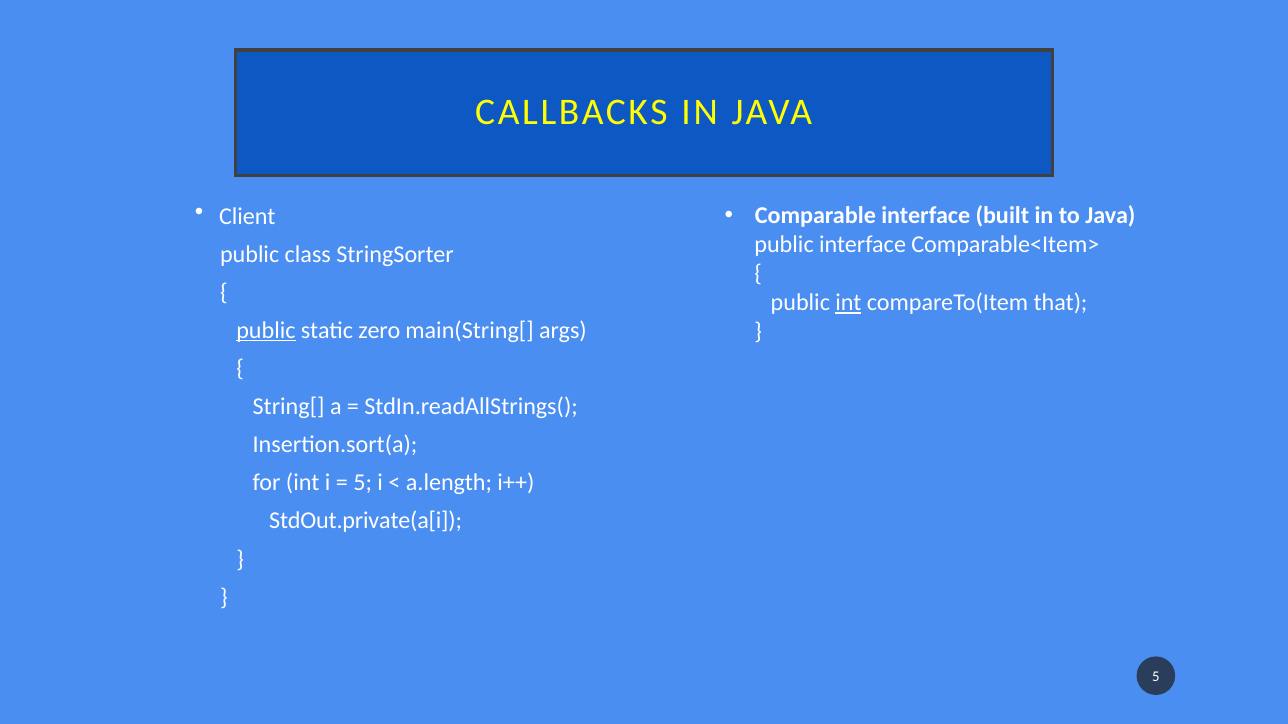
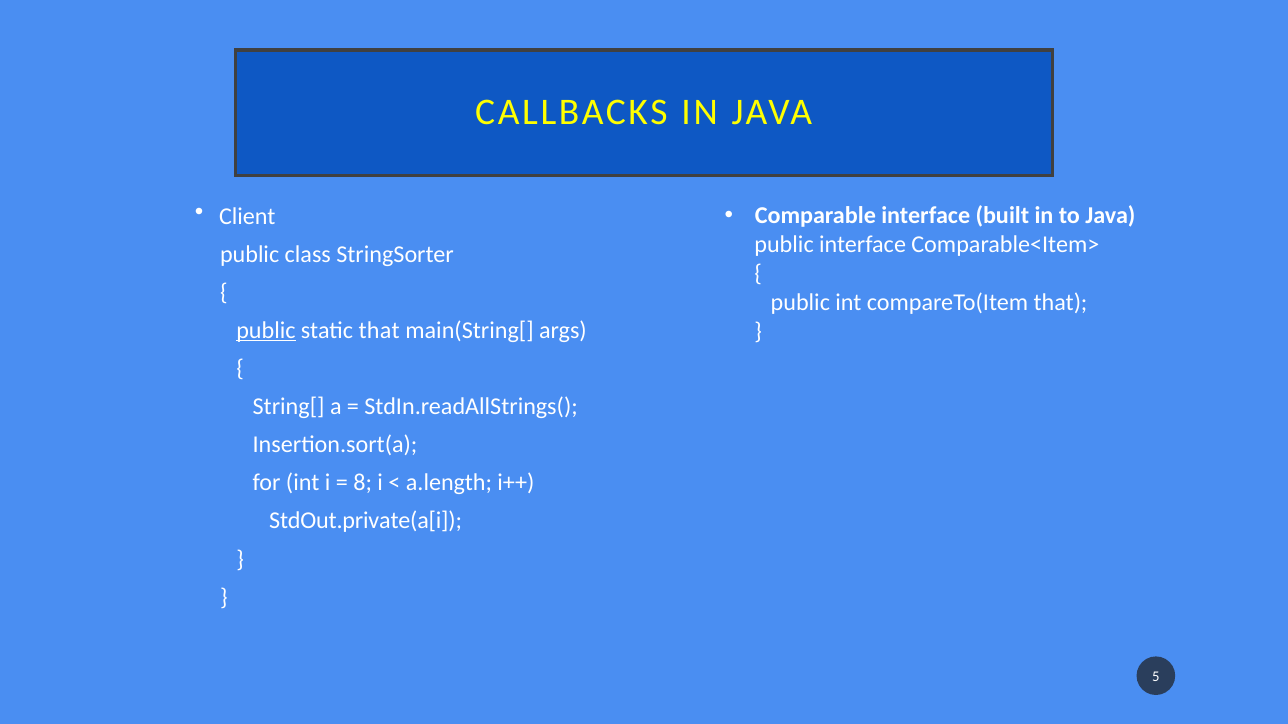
int at (848, 303) underline: present -> none
static zero: zero -> that
5 at (363, 483): 5 -> 8
